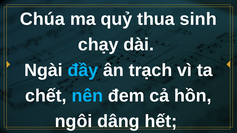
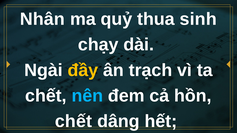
Chúa: Chúa -> Nhân
đầy colour: light blue -> yellow
ngôi at (74, 122): ngôi -> chết
